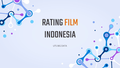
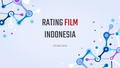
FILM colour: orange -> red
